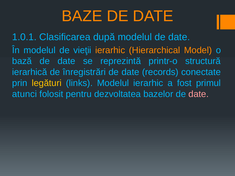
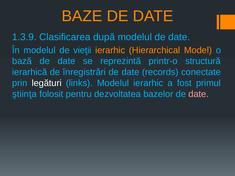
1.0.1: 1.0.1 -> 1.3.9
legături colour: yellow -> white
atunci: atunci -> ştiinţa
